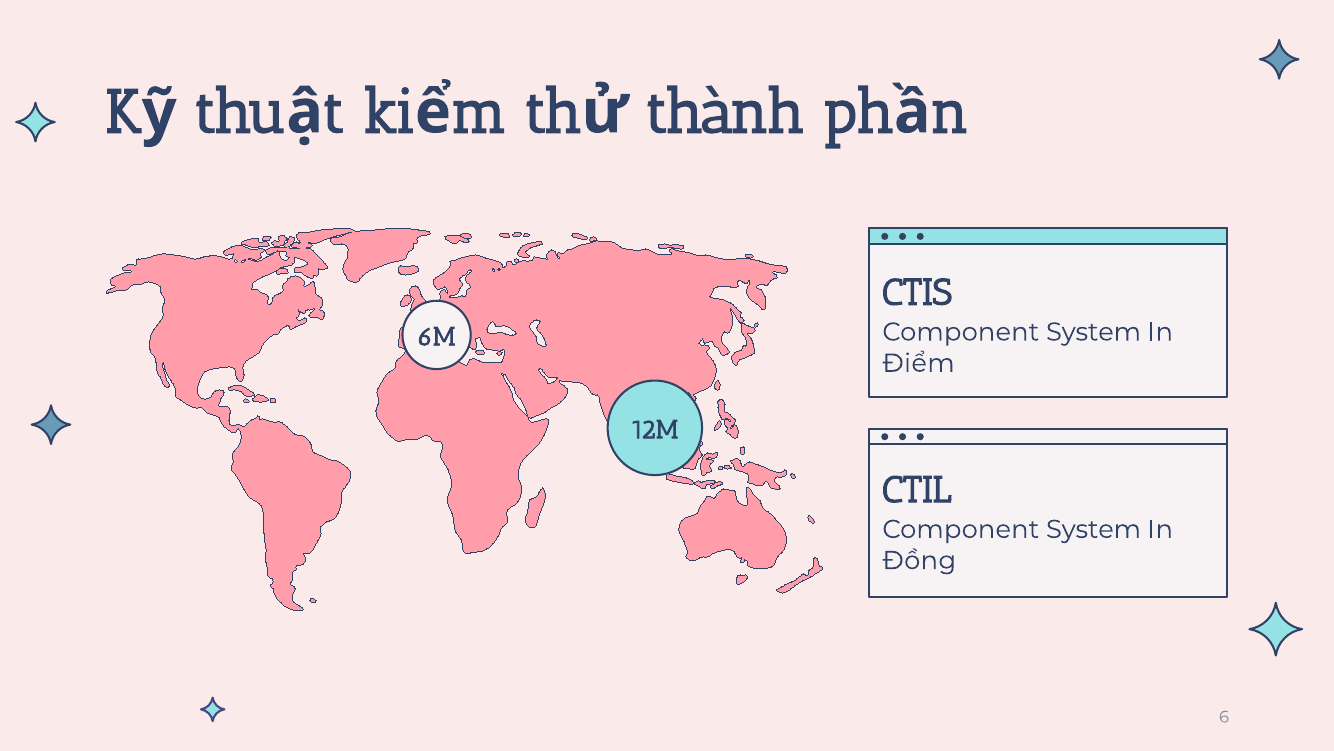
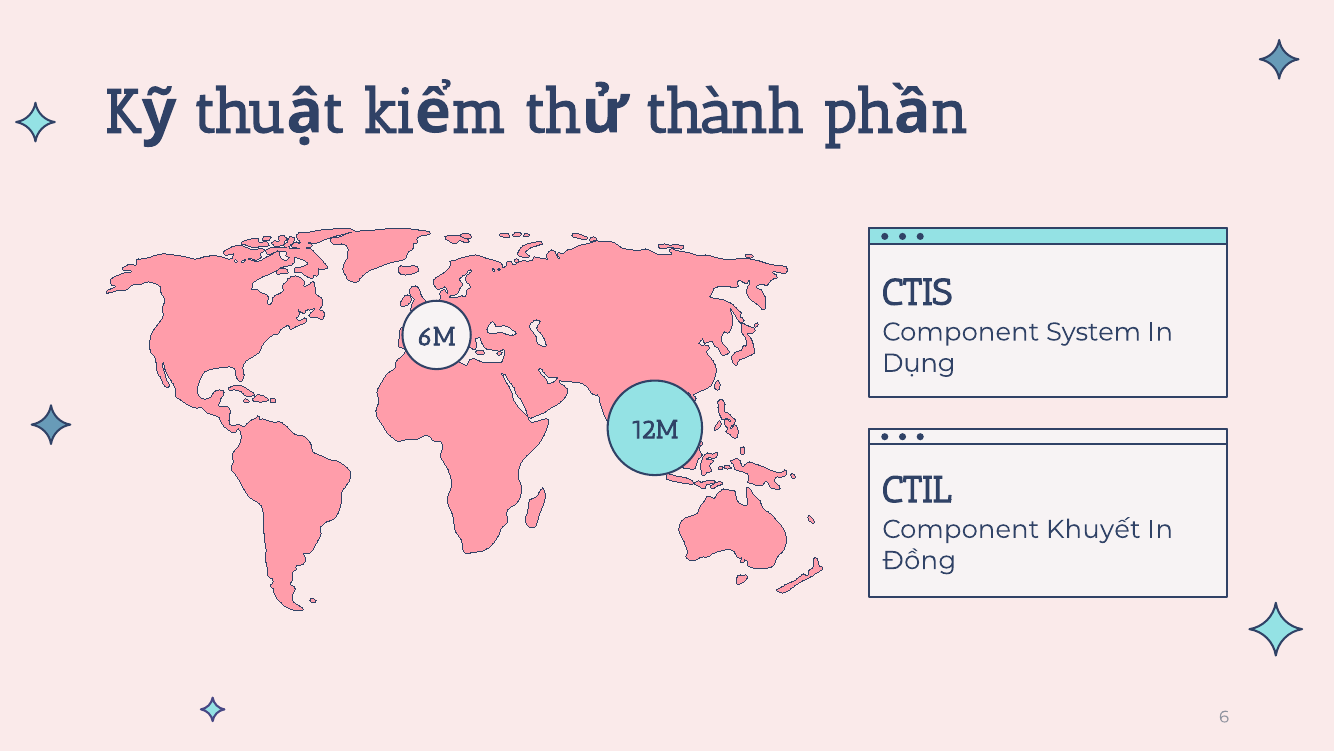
Điểm: Điểm -> Dụng
System at (1094, 529): System -> Khuyết
